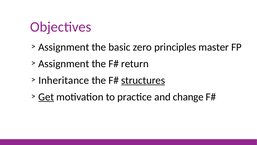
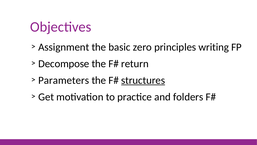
master: master -> writing
Assignment at (64, 63): Assignment -> Decompose
Inheritance: Inheritance -> Parameters
Get underline: present -> none
change: change -> folders
